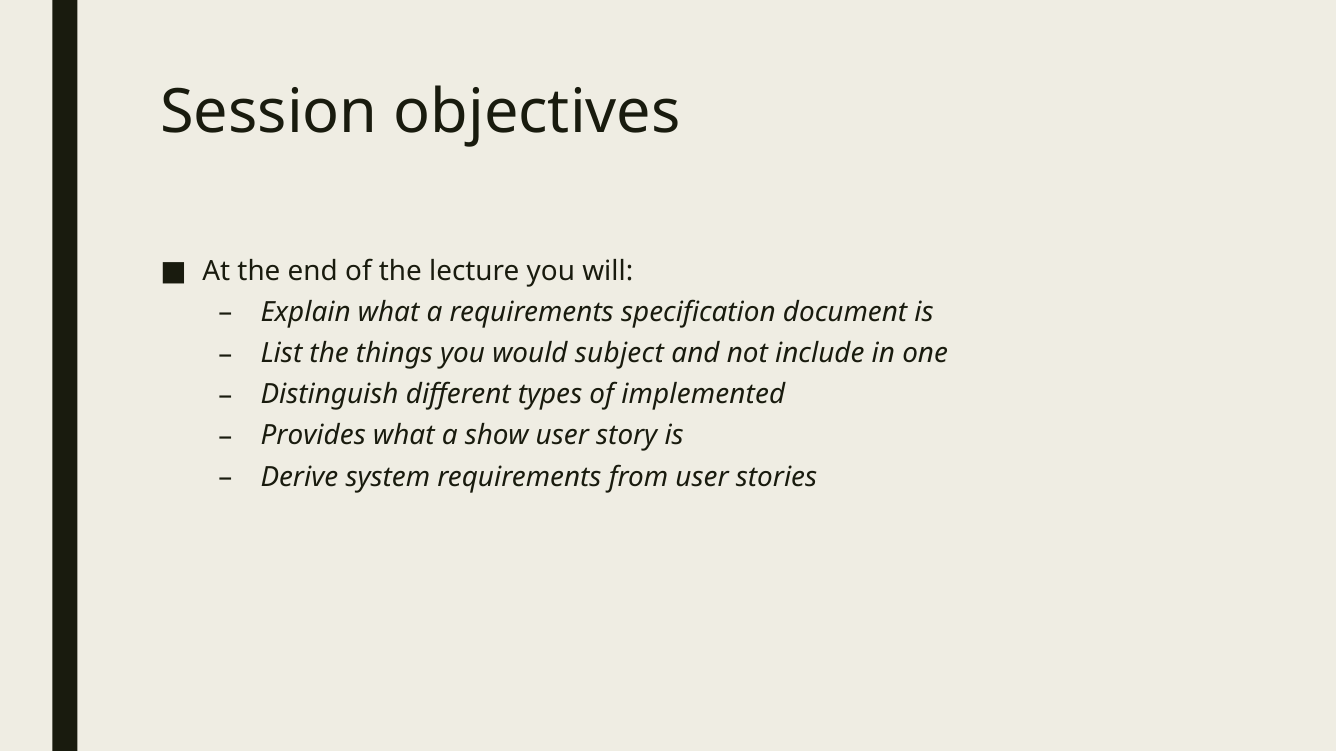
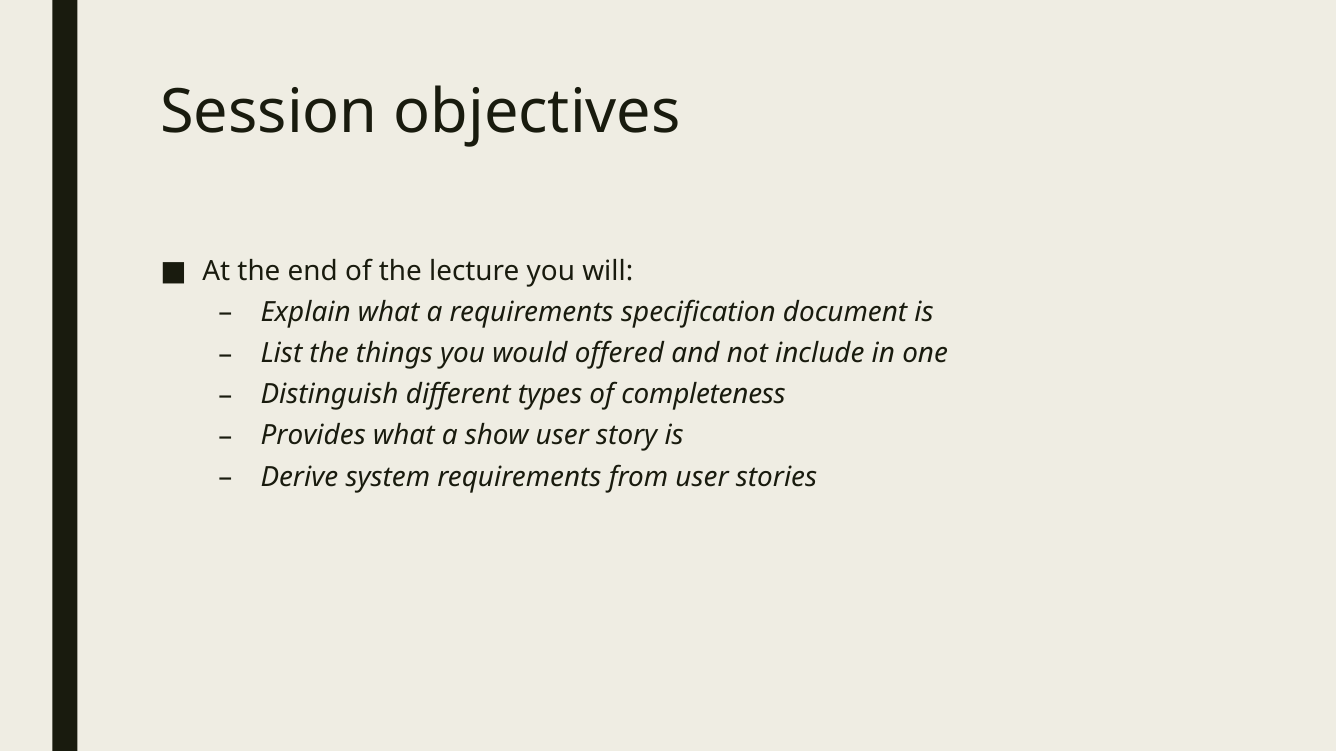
subject: subject -> offered
implemented: implemented -> completeness
